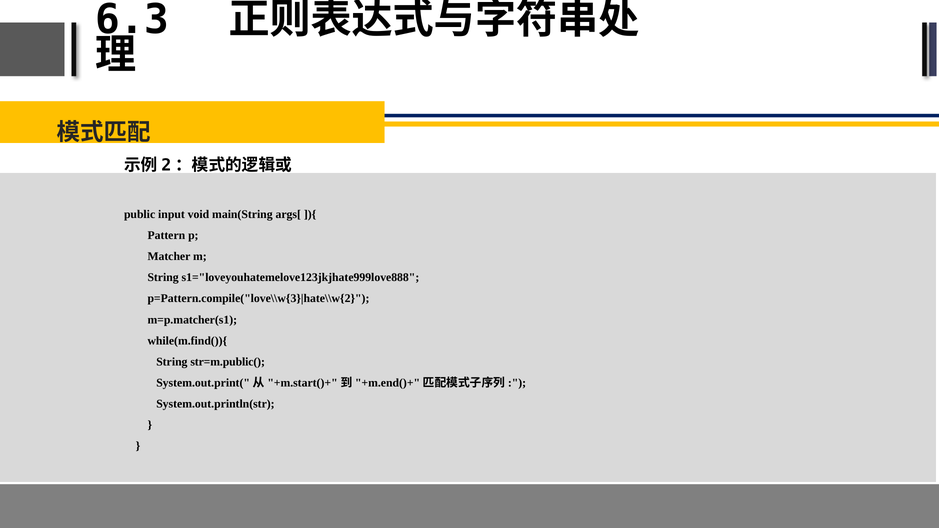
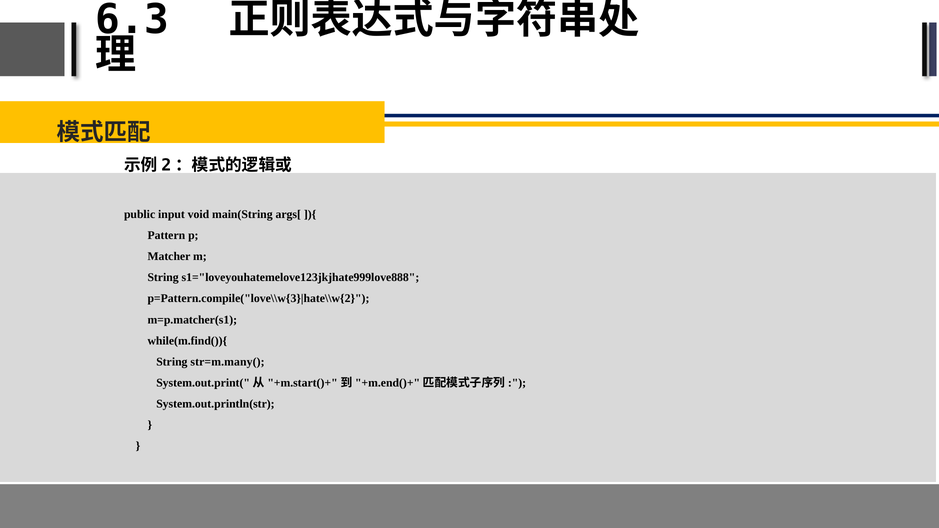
str=m.public(: str=m.public( -> str=m.many(
